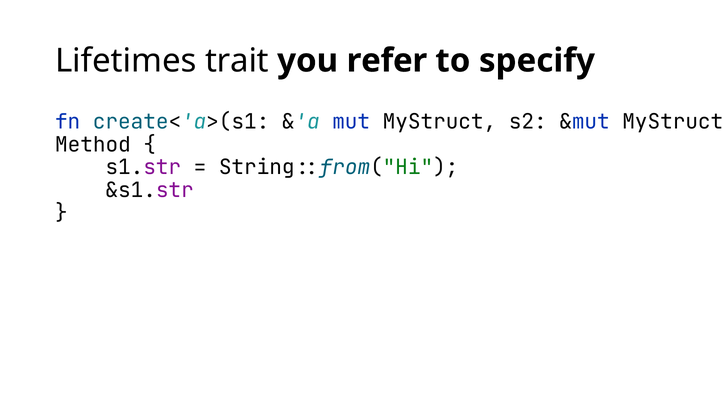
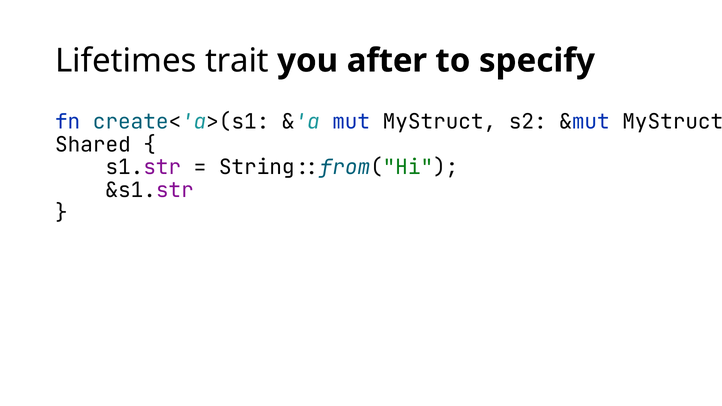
refer: refer -> after
Method: Method -> Shared
